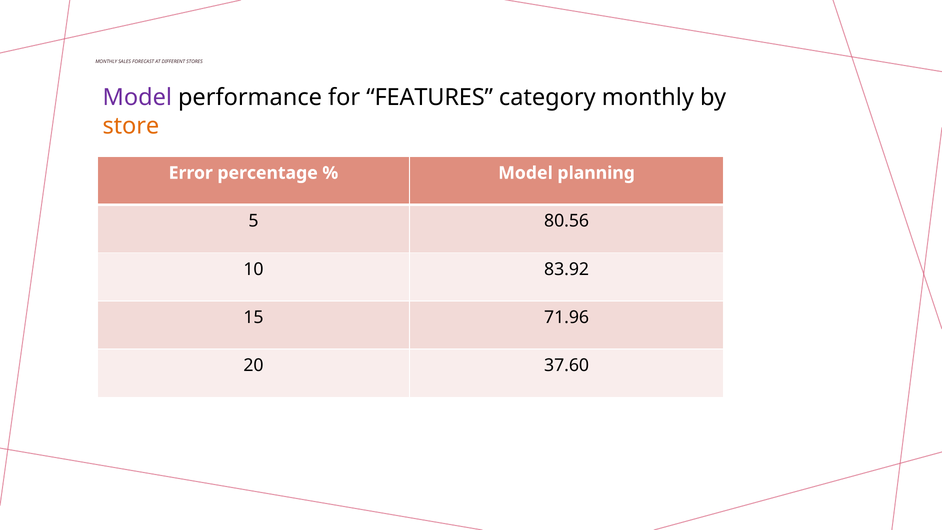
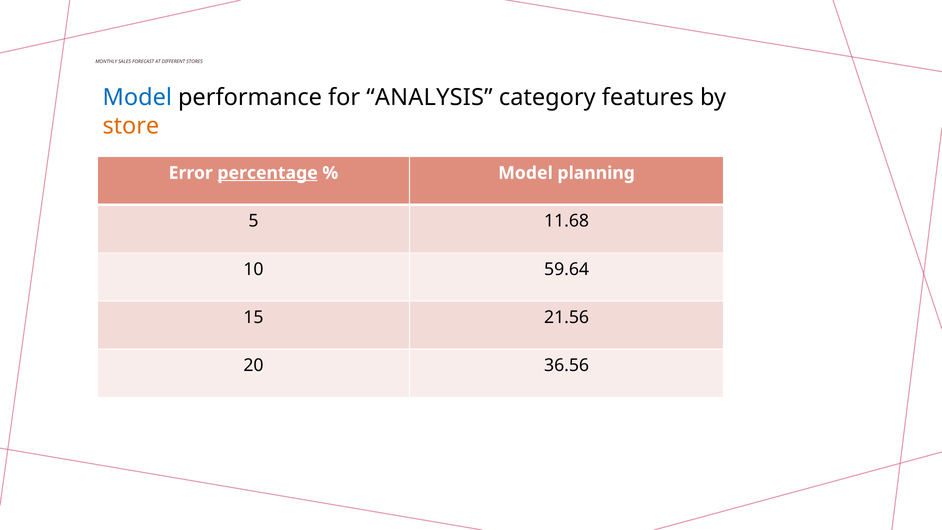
Model at (137, 98) colour: purple -> blue
FEATURES: FEATURES -> ANALYSIS
category monthly: monthly -> features
percentage underline: none -> present
80.56: 80.56 -> 11.68
83.92: 83.92 -> 59.64
71.96: 71.96 -> 21.56
37.60: 37.60 -> 36.56
